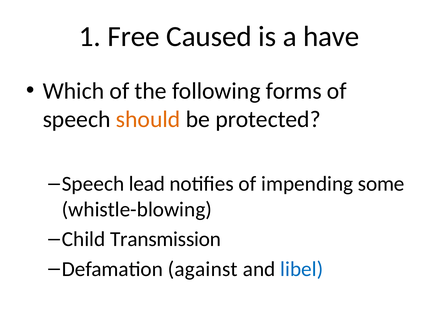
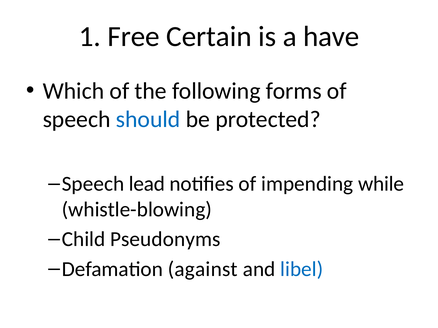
Caused: Caused -> Certain
should colour: orange -> blue
some: some -> while
Transmission: Transmission -> Pseudonyms
